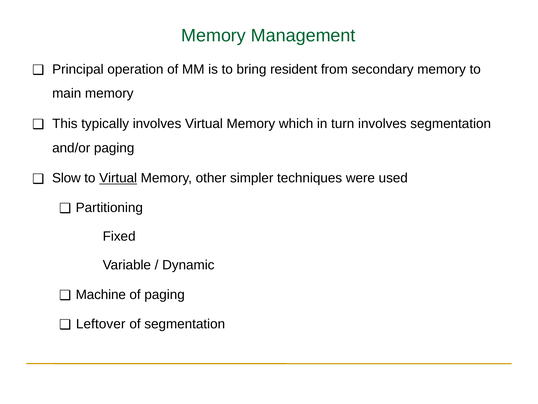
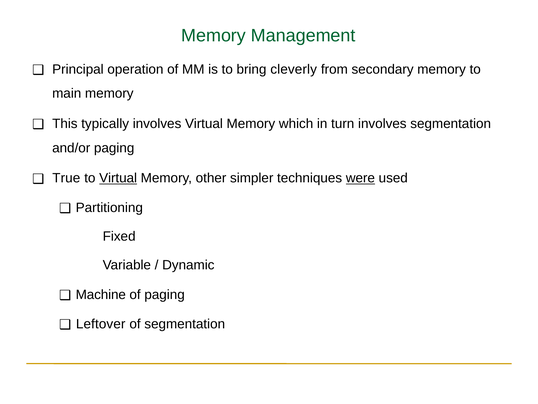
resident: resident -> cleverly
Slow: Slow -> True
were underline: none -> present
